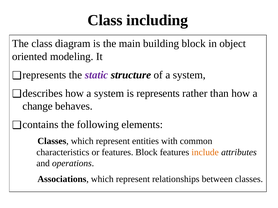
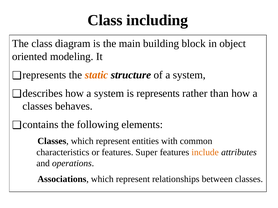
static colour: purple -> orange
change at (38, 106): change -> classes
features Block: Block -> Super
